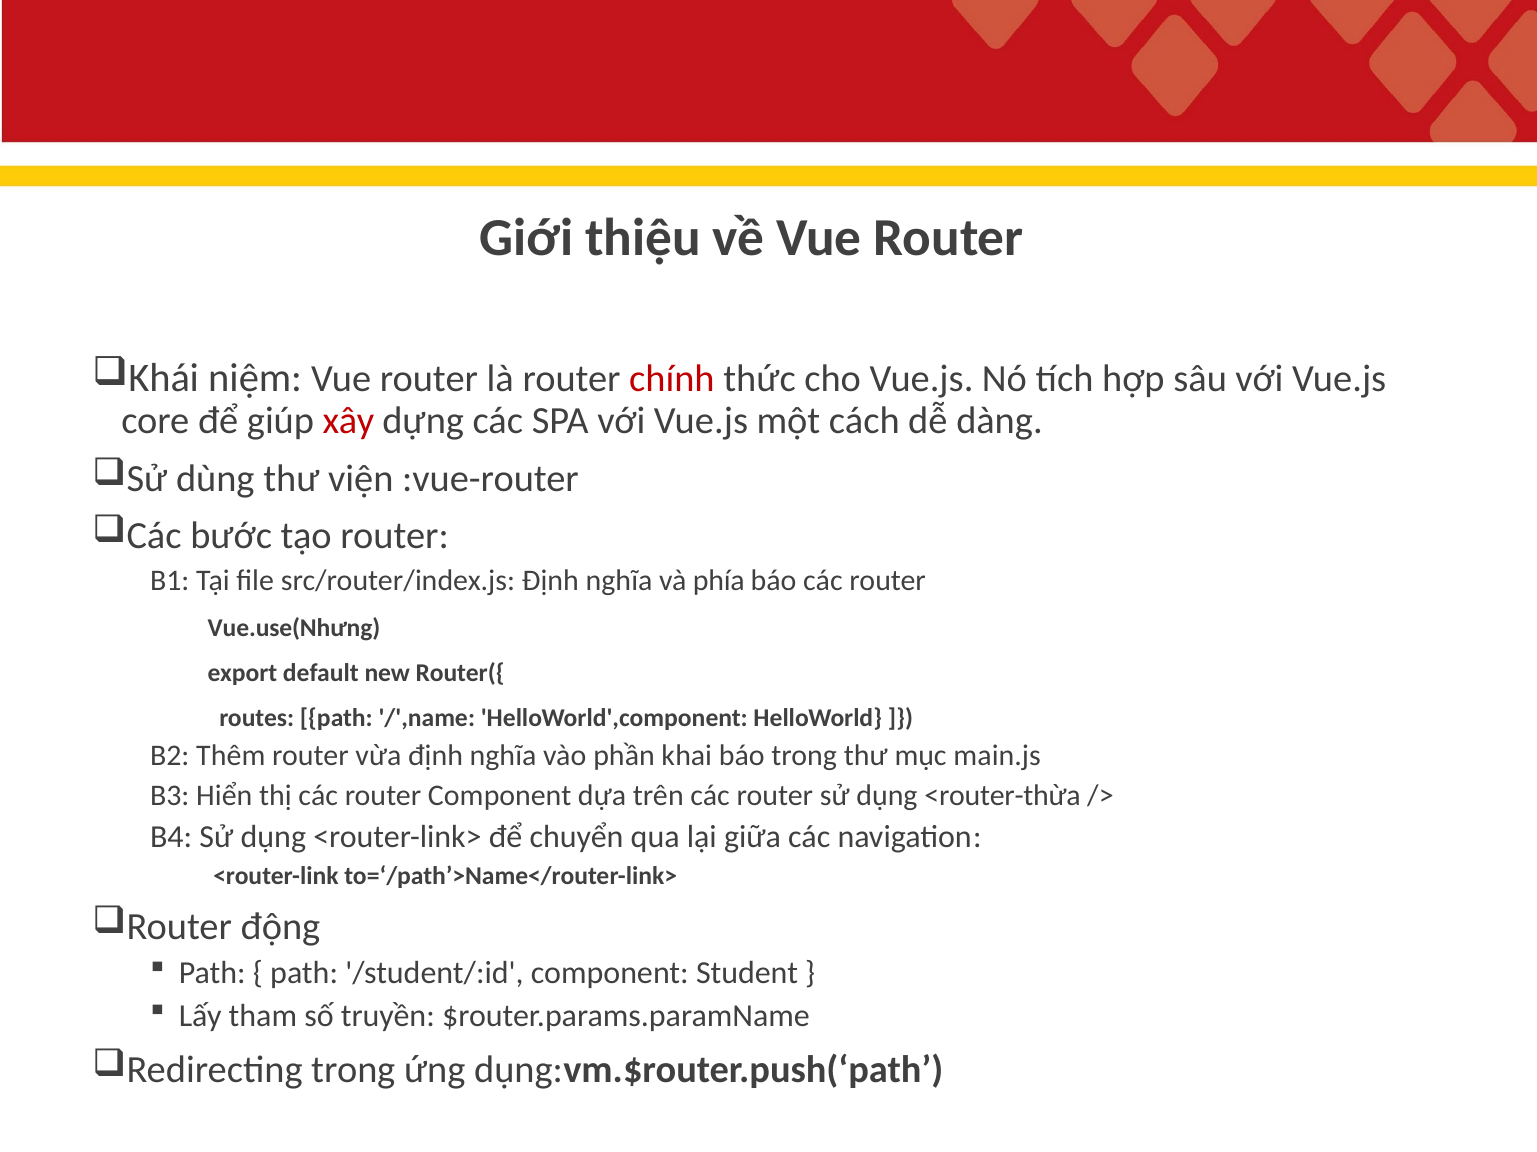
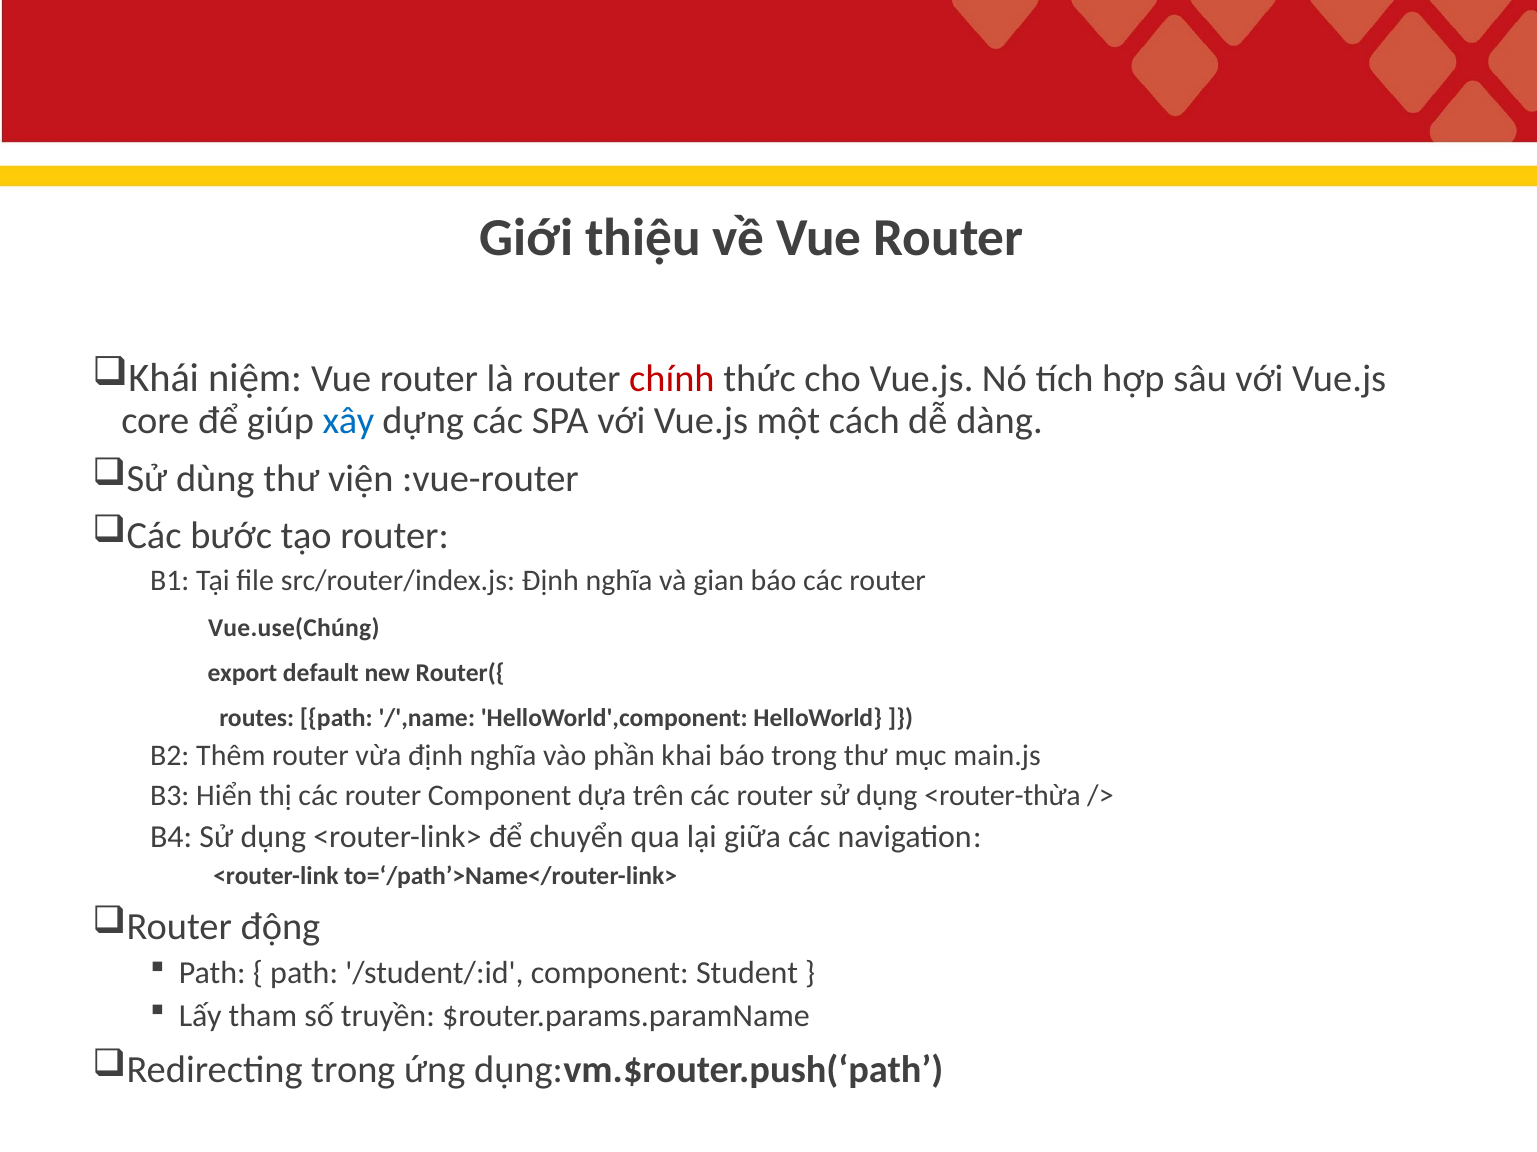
xây colour: red -> blue
phía: phía -> gian
Vue.use(Nhưng: Vue.use(Nhưng -> Vue.use(Chúng
